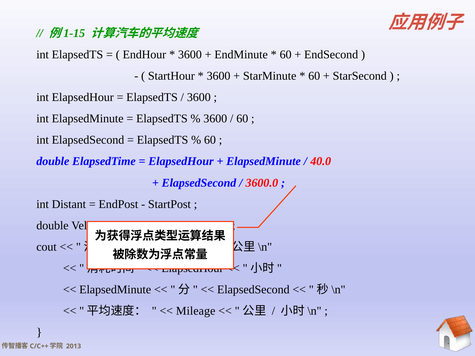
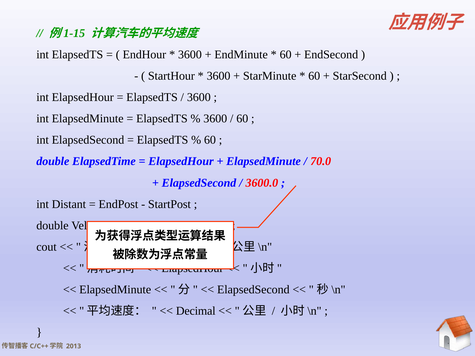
40.0: 40.0 -> 70.0
Mileage: Mileage -> Decimal
